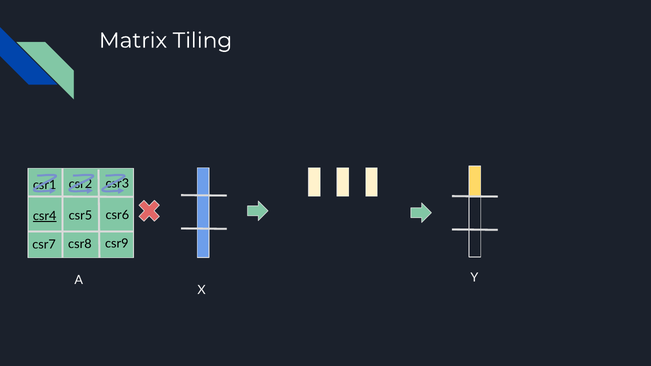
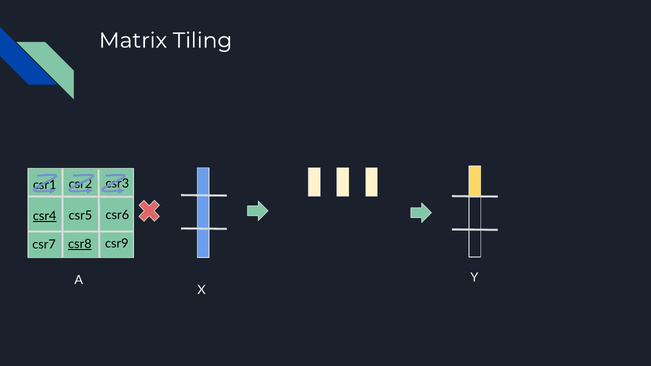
csr8 underline: none -> present
